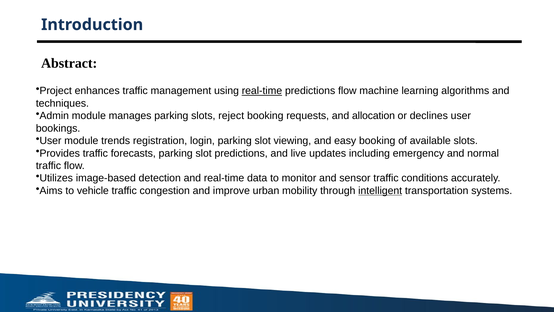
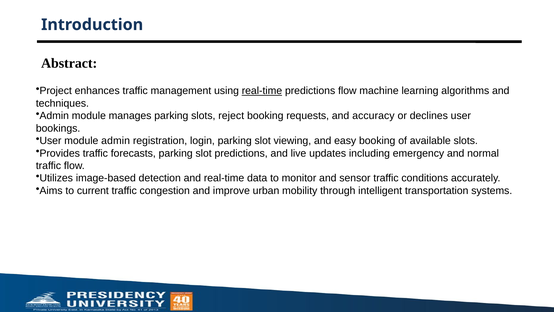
allocation: allocation -> accuracy
module trends: trends -> admin
vehicle: vehicle -> current
intelligent underline: present -> none
